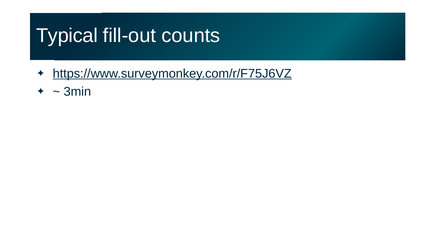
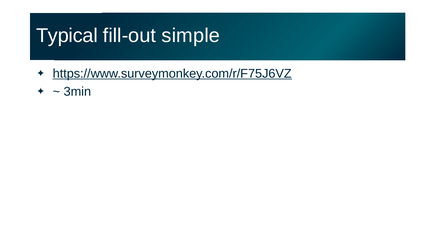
counts: counts -> simple
